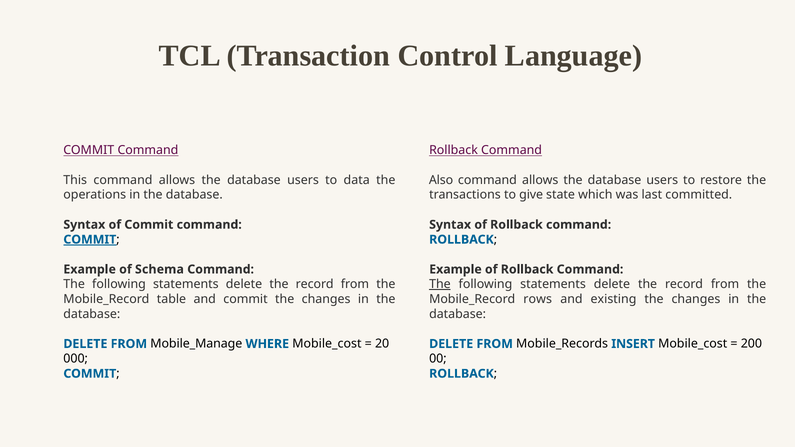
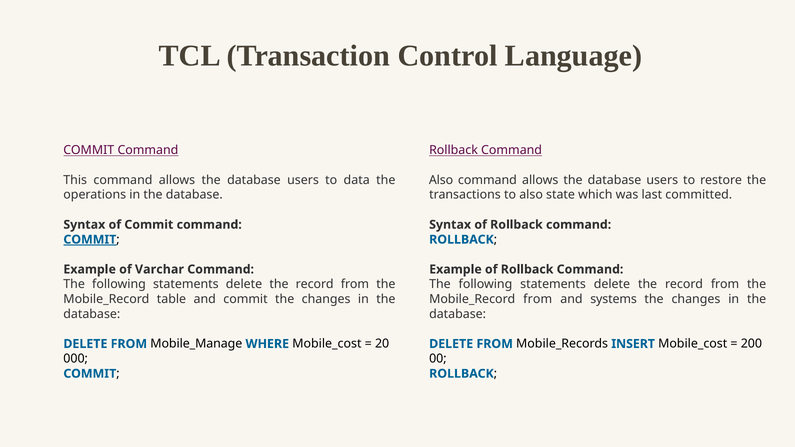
to give: give -> also
Schema: Schema -> Varchar
The at (440, 284) underline: present -> none
Mobile_Record rows: rows -> from
existing: existing -> systems
